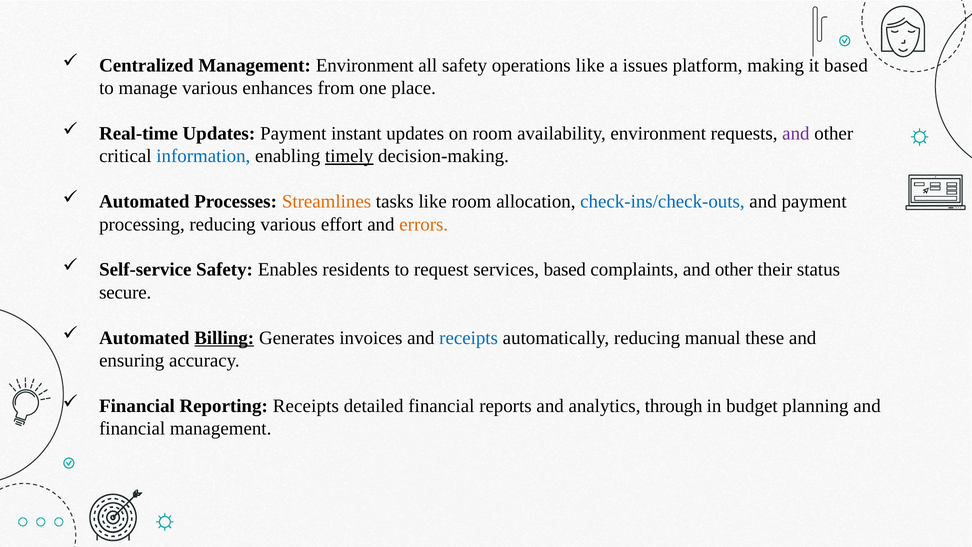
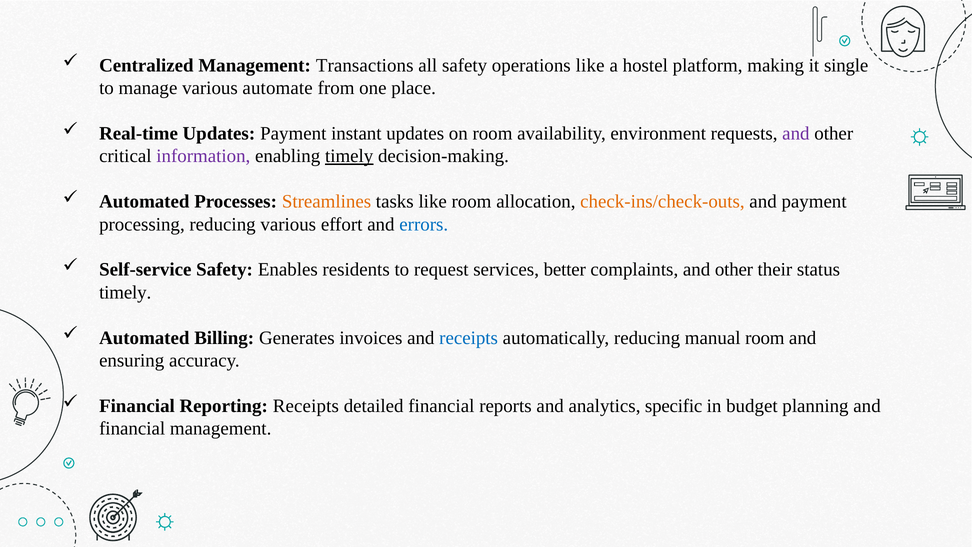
Management Environment: Environment -> Transactions
issues: issues -> hostel
it based: based -> single
enhances: enhances -> automate
information colour: blue -> purple
check-ins/check-outs colour: blue -> orange
errors colour: orange -> blue
services based: based -> better
secure at (125, 292): secure -> timely
Billing underline: present -> none
manual these: these -> room
through: through -> specific
